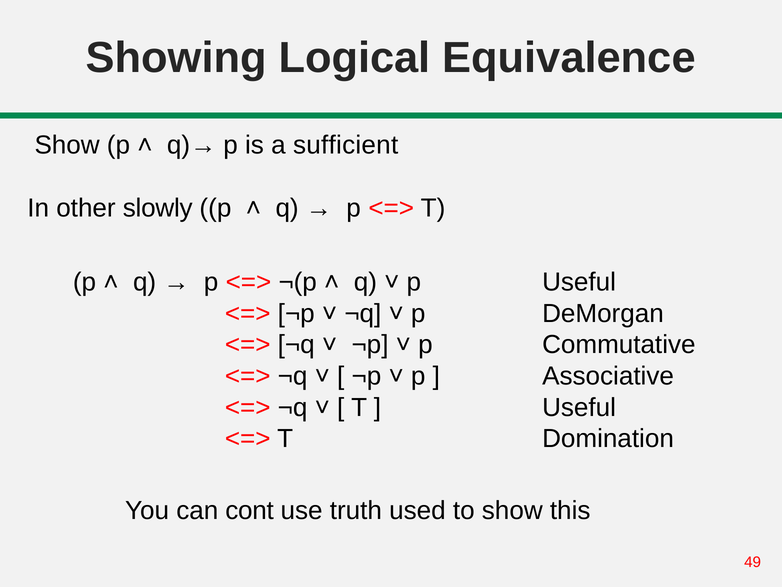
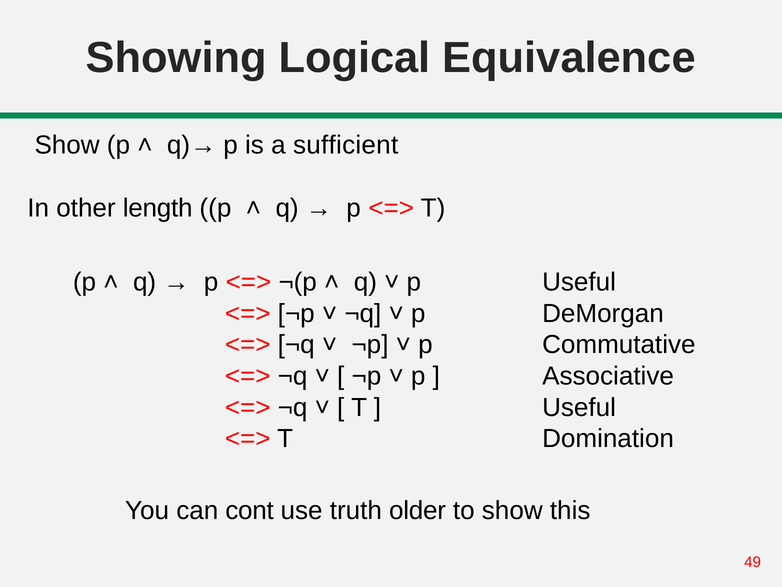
slowly: slowly -> length
used: used -> older
